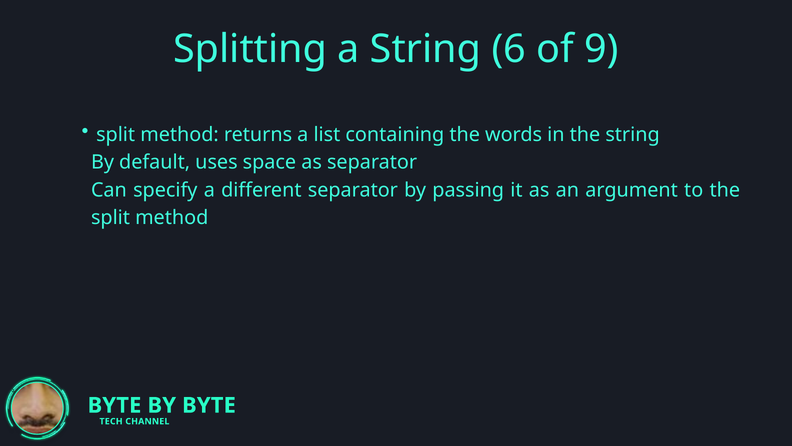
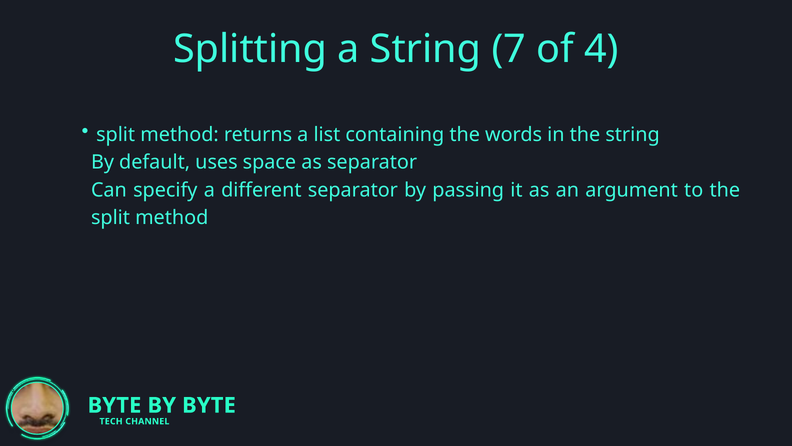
6: 6 -> 7
9: 9 -> 4
